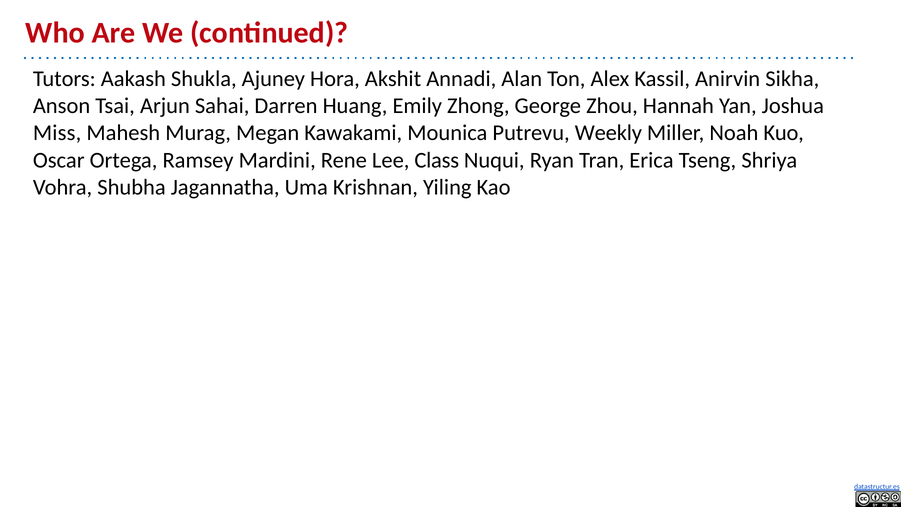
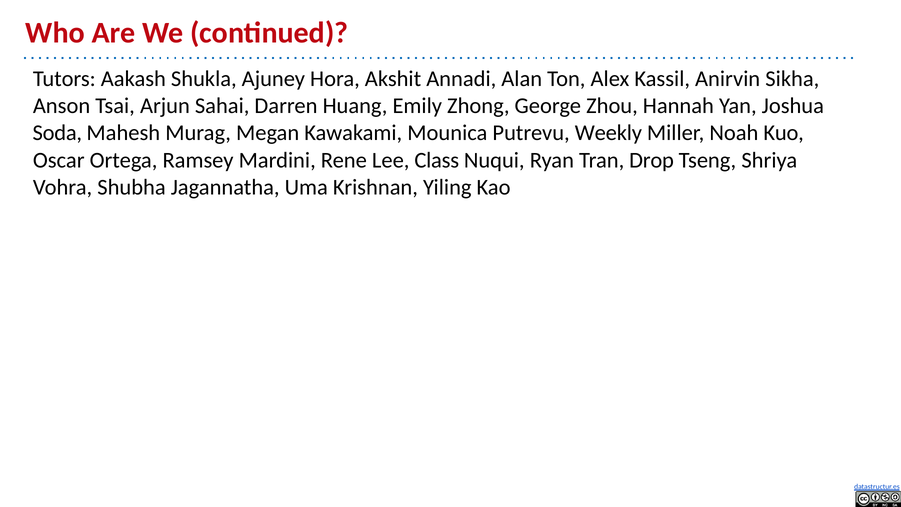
Miss: Miss -> Soda
Erica: Erica -> Drop
